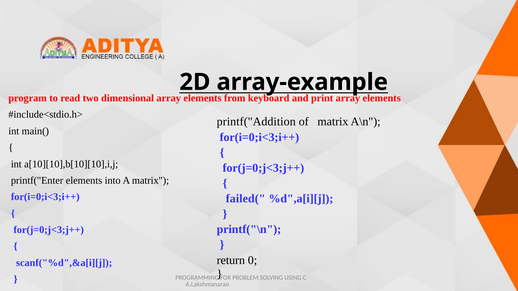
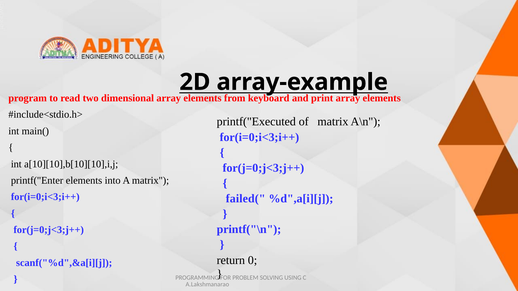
printf("Addition: printf("Addition -> printf("Executed
